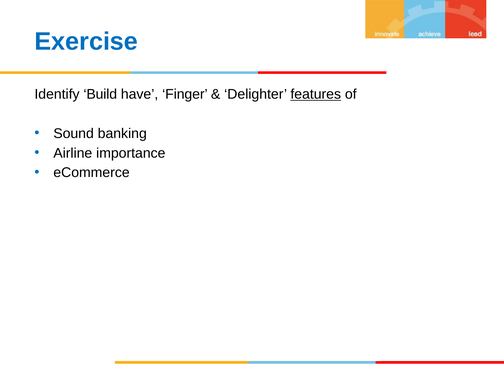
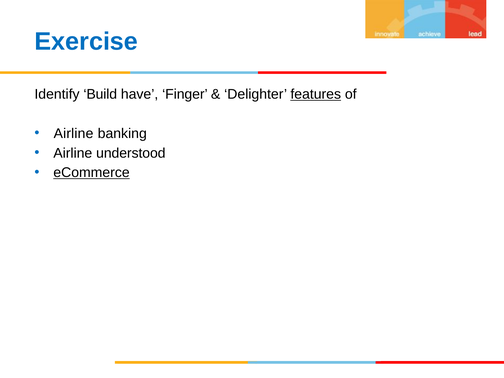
Sound at (74, 133): Sound -> Airline
importance: importance -> understood
eCommerce underline: none -> present
